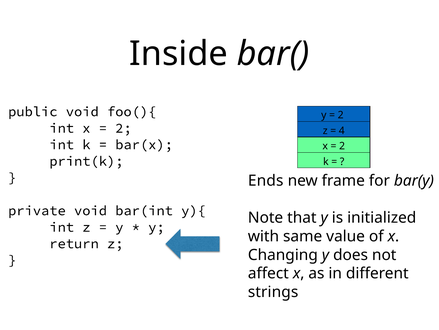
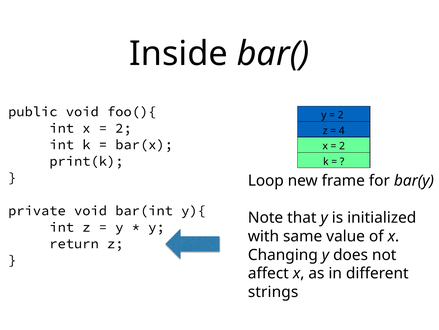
Ends: Ends -> Loop
